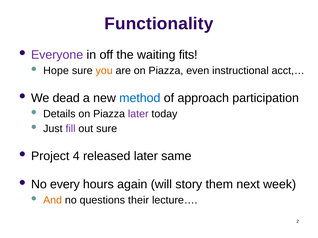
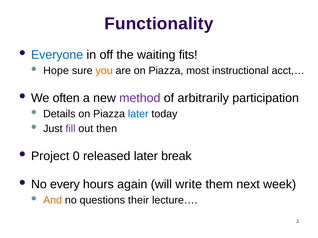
Everyone colour: purple -> blue
even: even -> most
dead: dead -> often
method colour: blue -> purple
approach: approach -> arbitrarily
later at (138, 114) colour: purple -> blue
out sure: sure -> then
4: 4 -> 0
same: same -> break
story: story -> write
